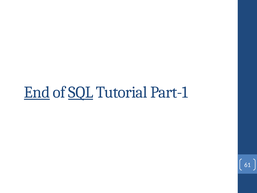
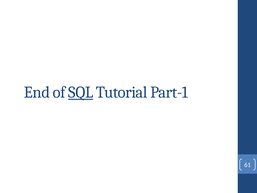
End underline: present -> none
